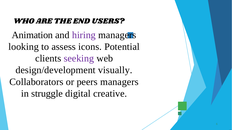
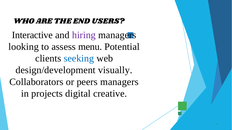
Animation: Animation -> Interactive
icons: icons -> menu
seeking colour: purple -> blue
struggle: struggle -> projects
